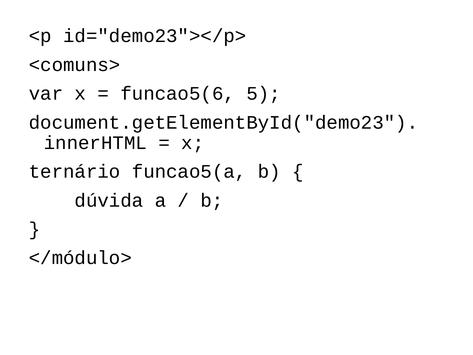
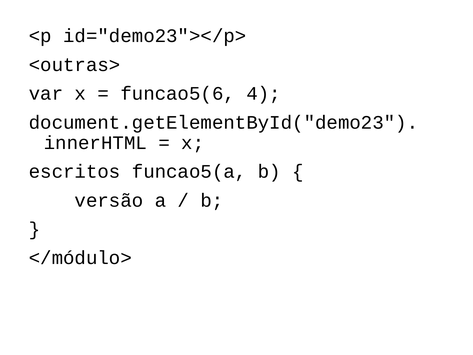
<comuns>: <comuns> -> <outras>
5: 5 -> 4
ternário: ternário -> escritos
dúvida: dúvida -> versão
